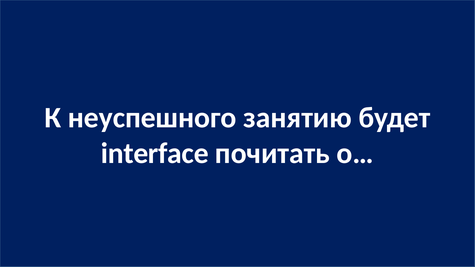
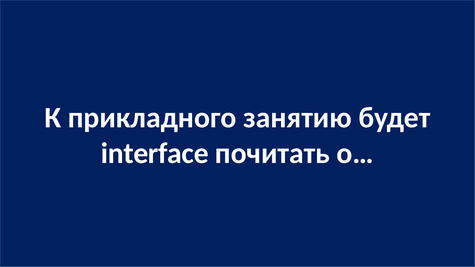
неуспешного: неуспешного -> прикладного
